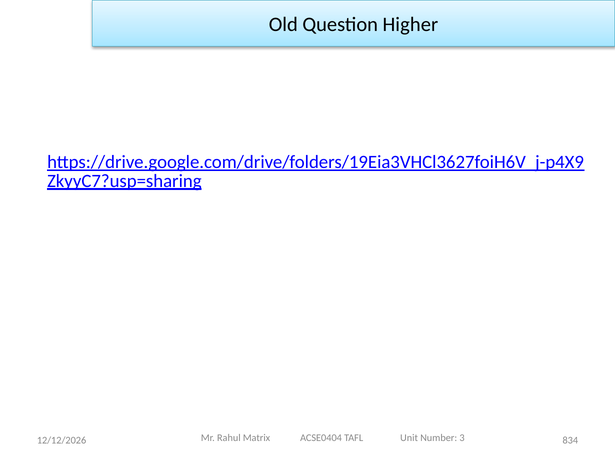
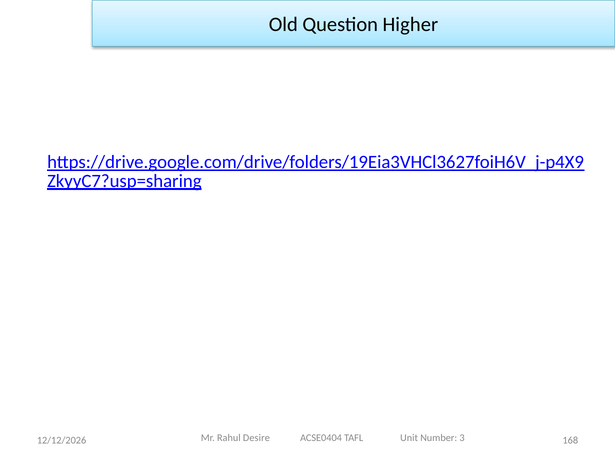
Matrix: Matrix -> Desire
834: 834 -> 168
